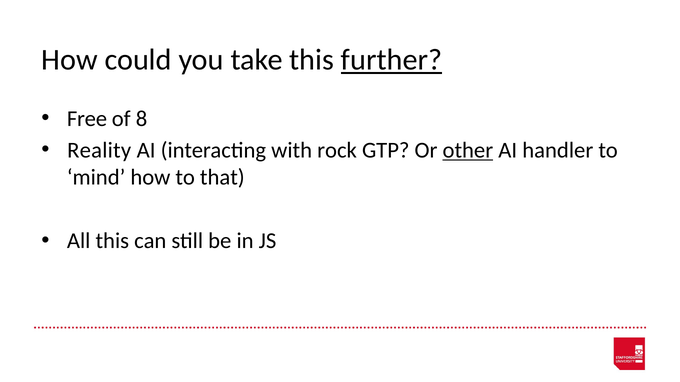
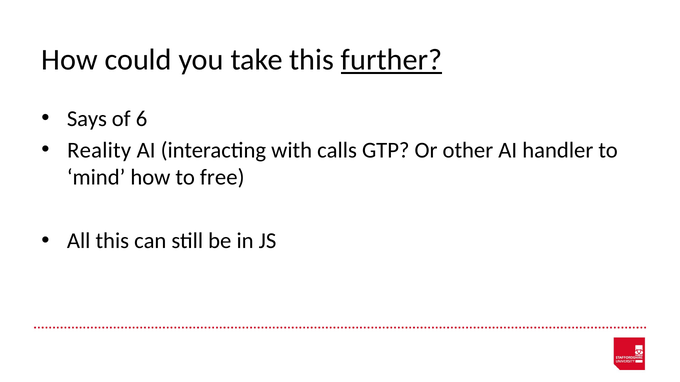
Free: Free -> Says
8: 8 -> 6
rock: rock -> calls
other underline: present -> none
that: that -> free
